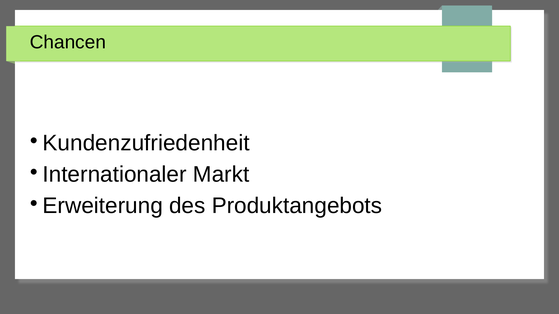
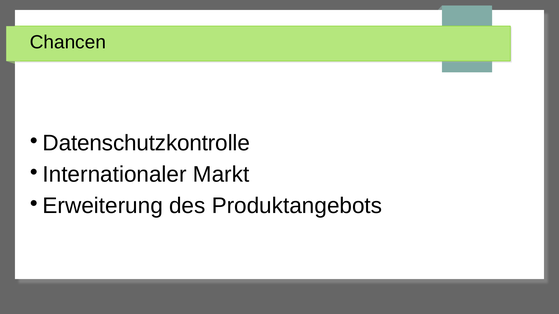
Kundenzufriedenheit: Kundenzufriedenheit -> Datenschutzkontrolle
